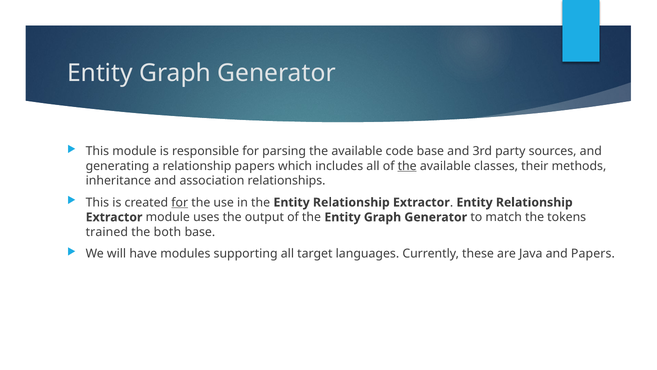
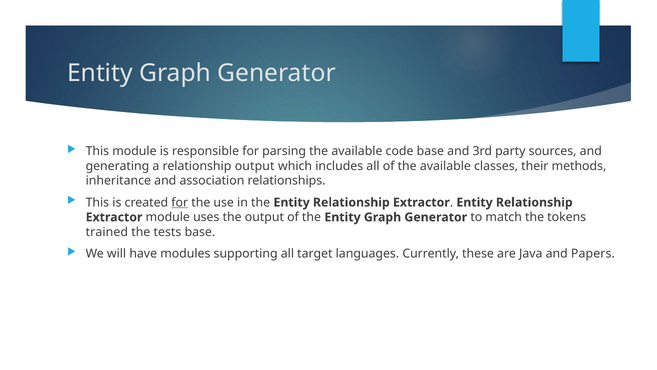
relationship papers: papers -> output
the at (407, 166) underline: present -> none
both: both -> tests
